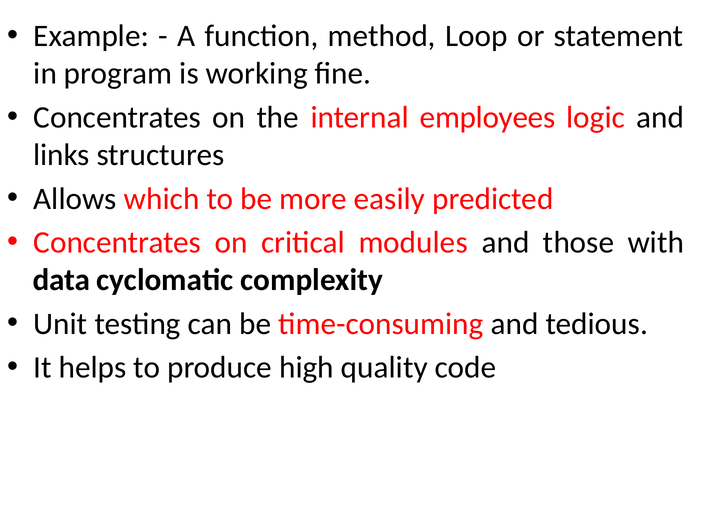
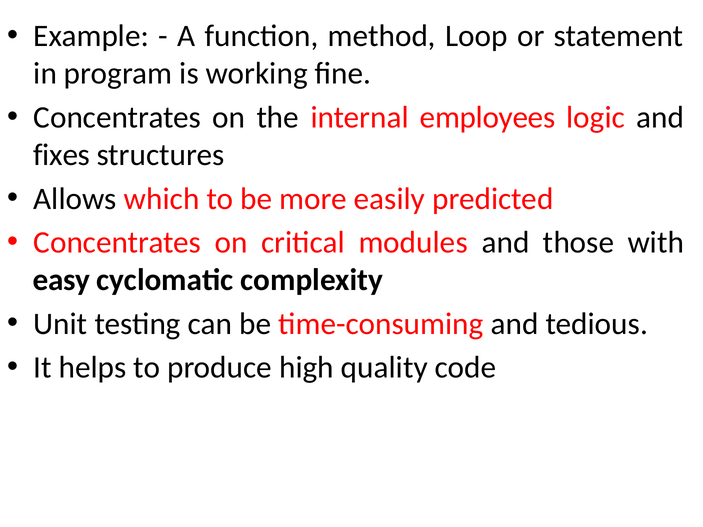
links: links -> fixes
data: data -> easy
